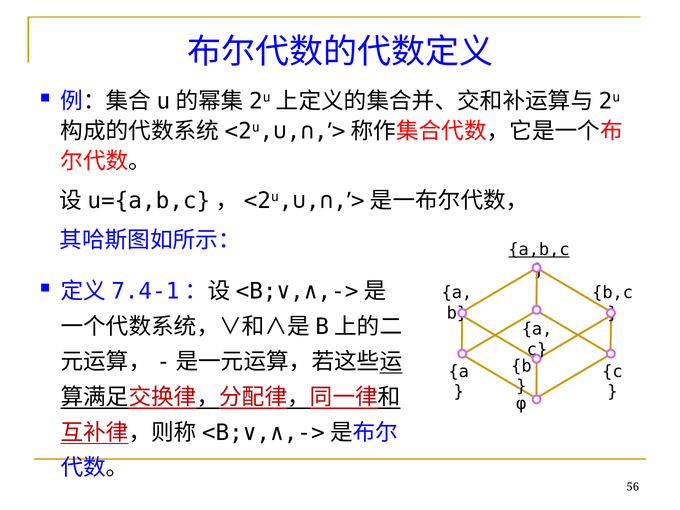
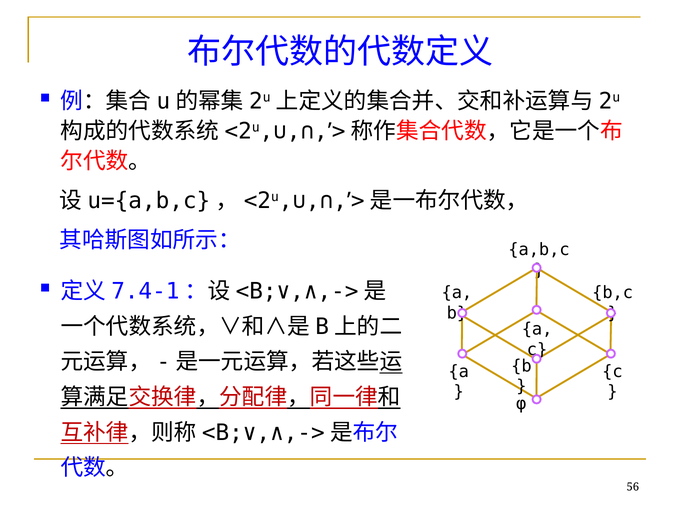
a,b,c underline: present -> none
